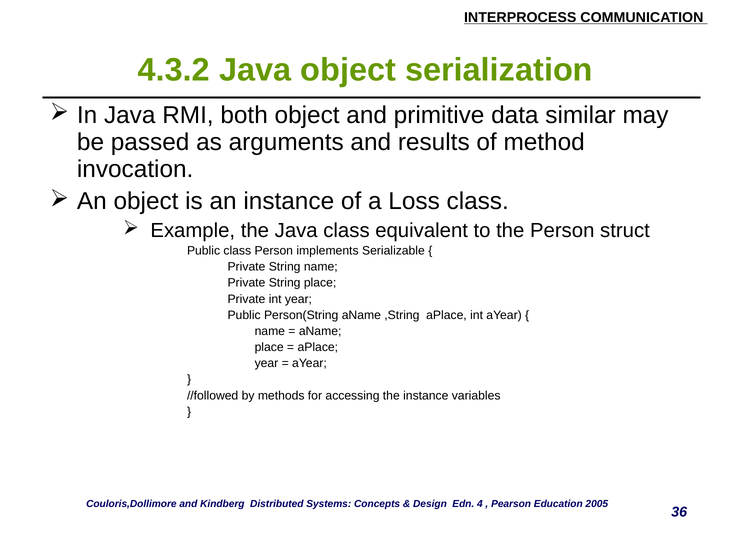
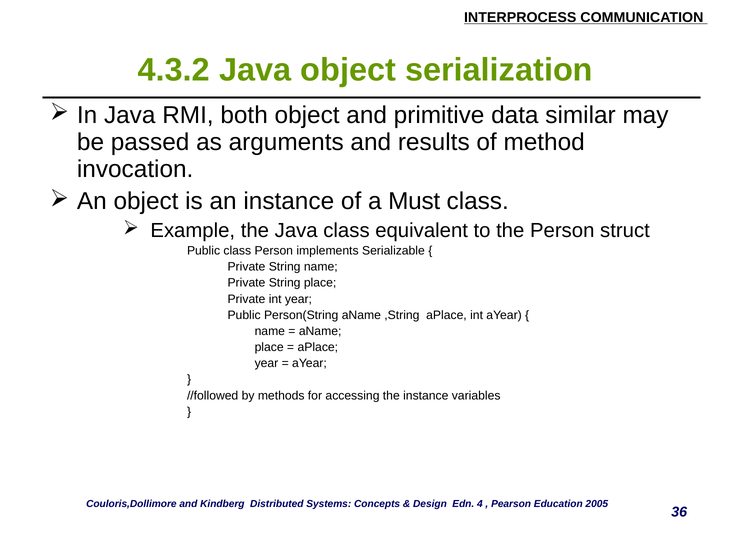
Loss: Loss -> Must
